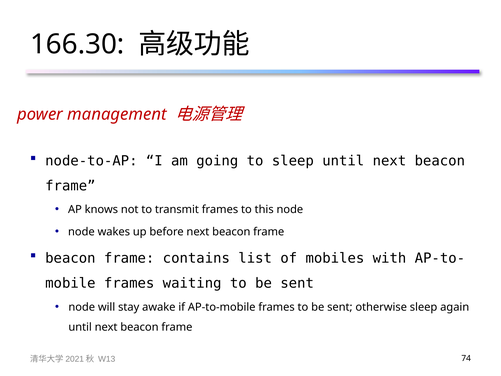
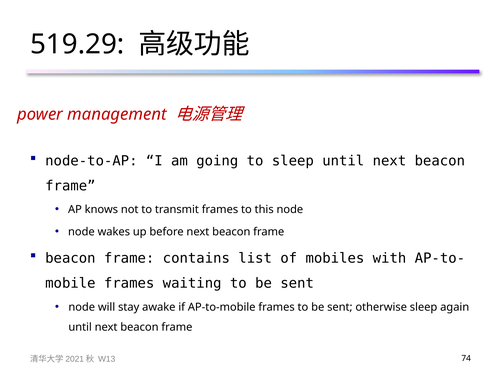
166.30: 166.30 -> 519.29
